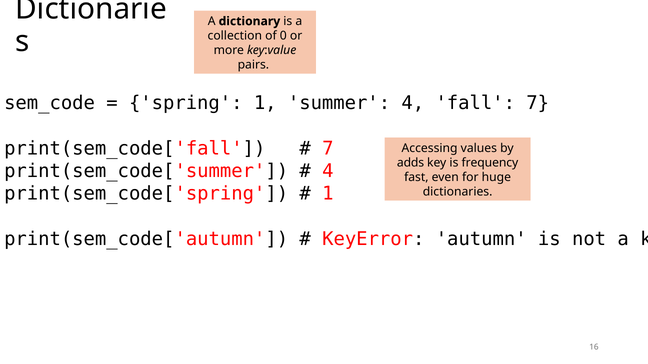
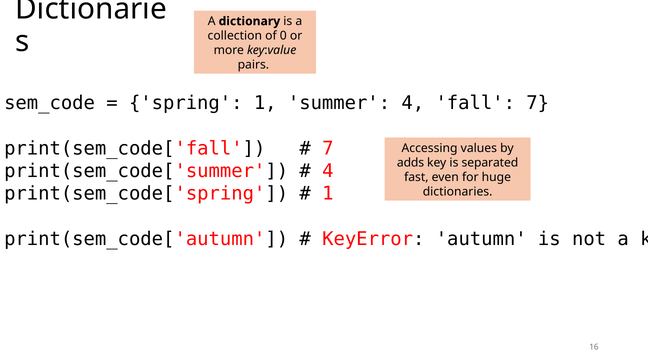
frequency: frequency -> separated
